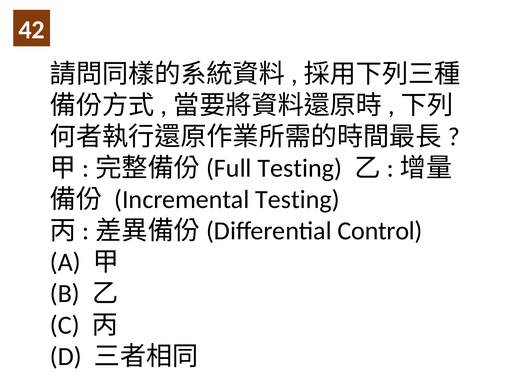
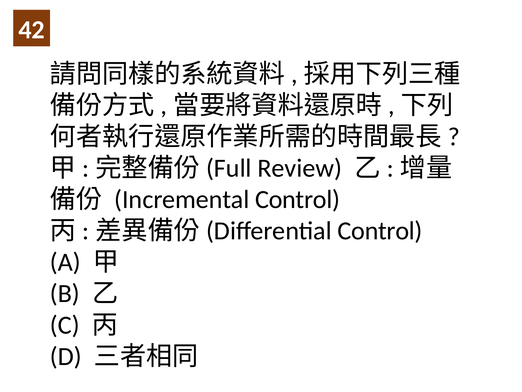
Testing at (300, 168): Testing -> Review
Incremental Testing: Testing -> Control
